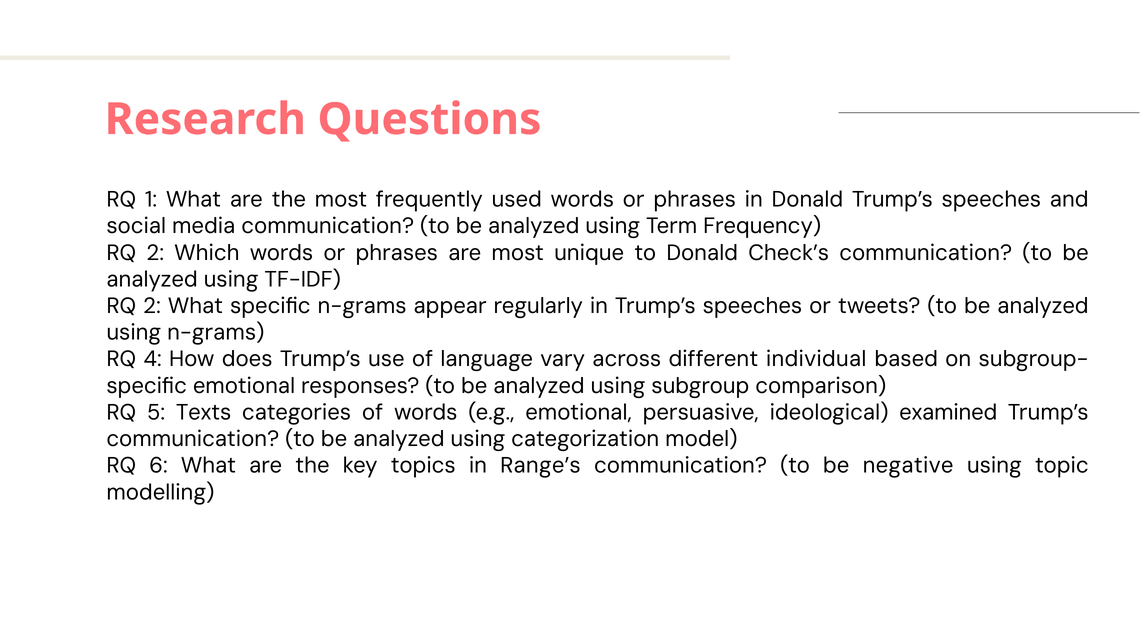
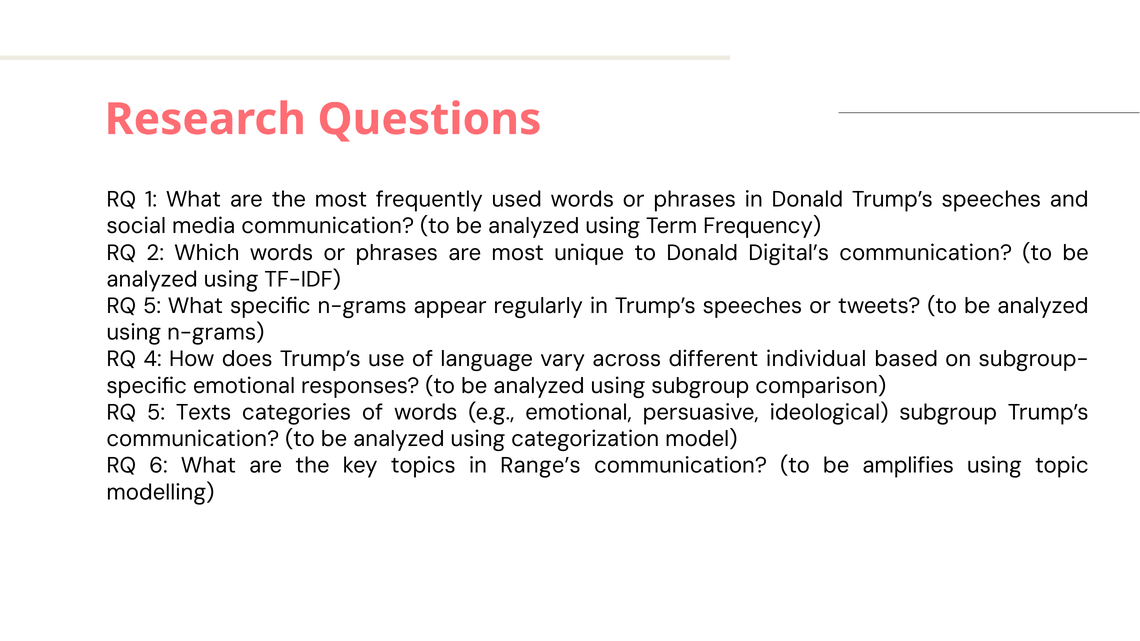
Check’s: Check’s -> Digital’s
2 at (152, 306): 2 -> 5
ideological examined: examined -> subgroup
negative: negative -> amplifies
